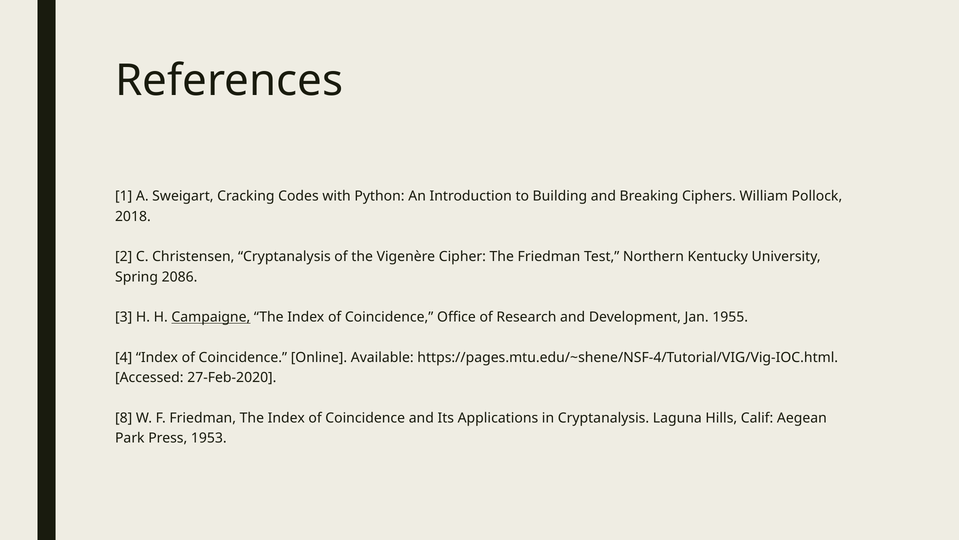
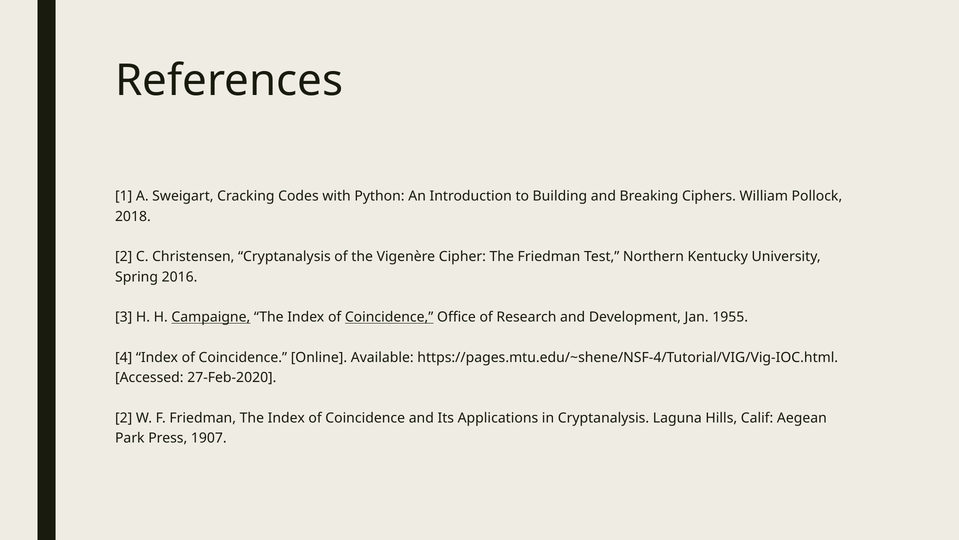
2086: 2086 -> 2016
Coincidence at (389, 317) underline: none -> present
8 at (124, 418): 8 -> 2
1953: 1953 -> 1907
